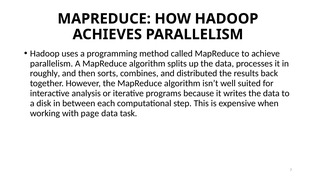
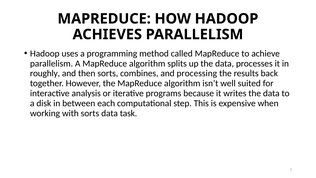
distributed: distributed -> processing
with page: page -> sorts
